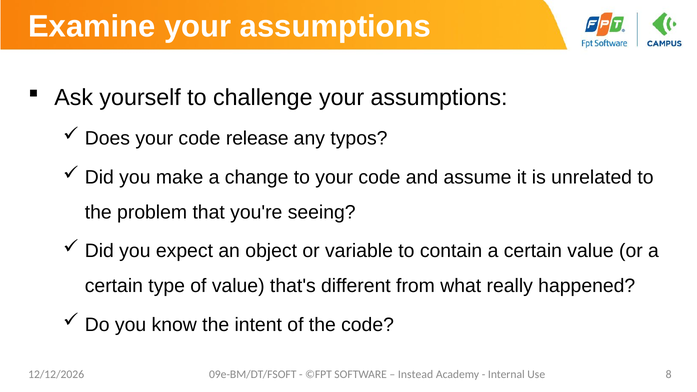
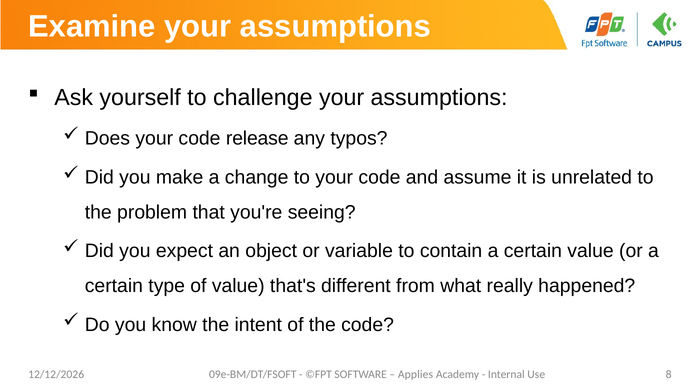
Instead: Instead -> Applies
